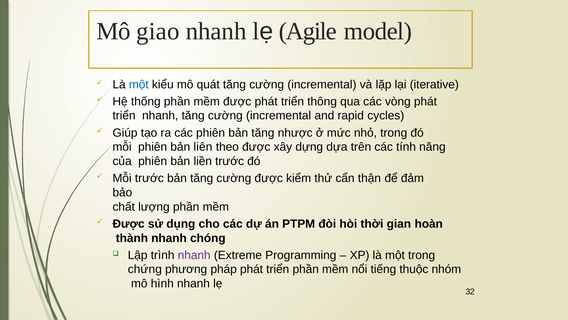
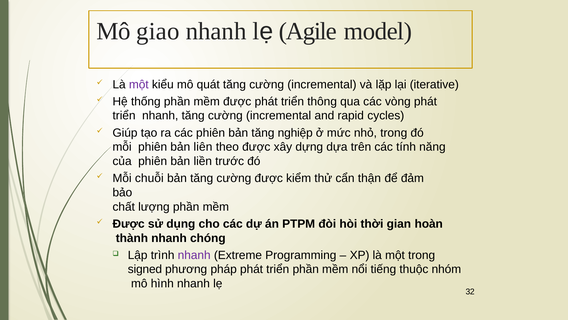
một at (139, 84) colour: blue -> purple
nhược: nhược -> nghiệp
Mỗi trước: trước -> chuỗi
chứng: chứng -> signed
